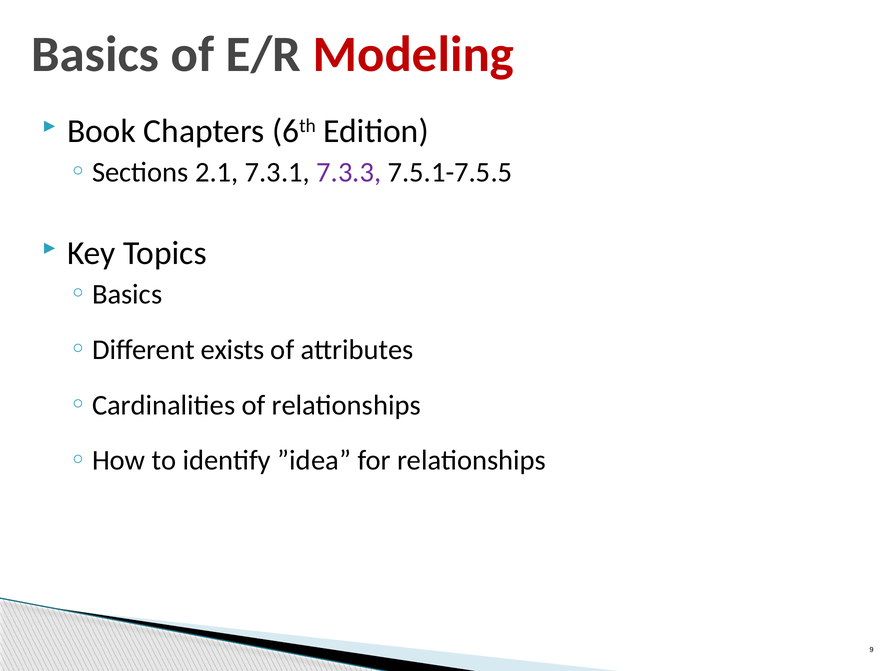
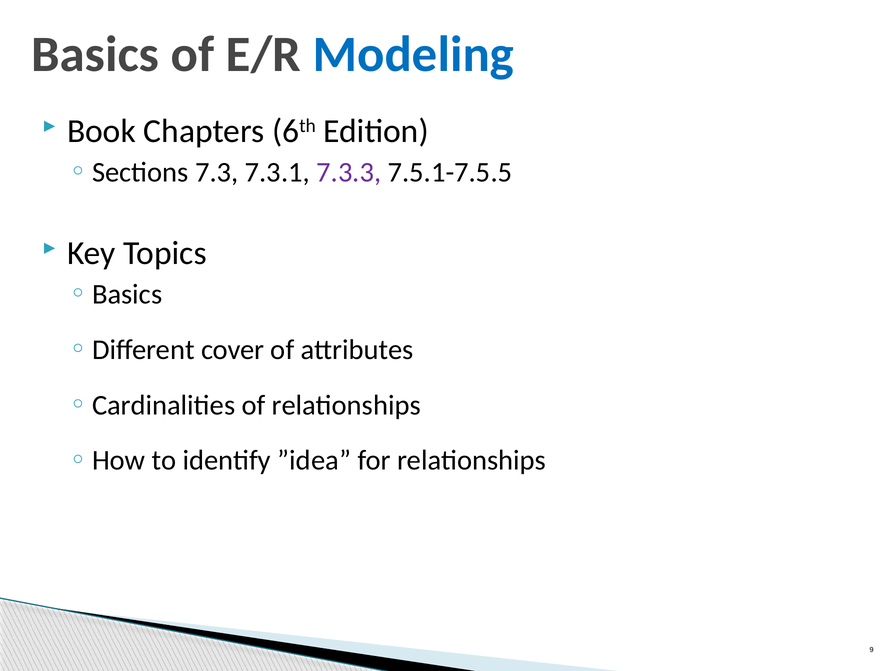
Modeling colour: red -> blue
2.1: 2.1 -> 7.3
exists: exists -> cover
